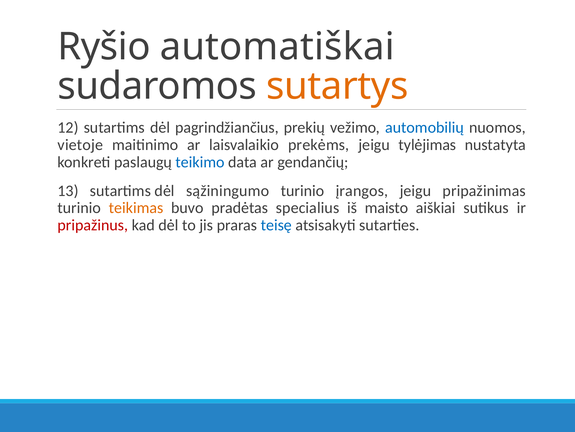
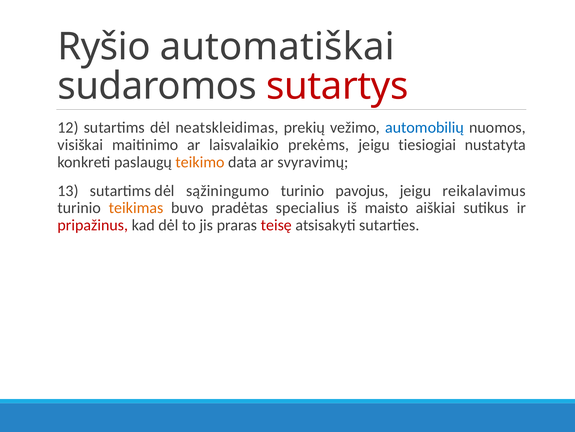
sutartys colour: orange -> red
pagrindžiančius: pagrindžiančius -> neatskleidimas
vietoje: vietoje -> visiškai
tylėjimas: tylėjimas -> tiesiogiai
teikimo colour: blue -> orange
gendančių: gendančių -> svyravimų
įrangos: įrangos -> pavojus
pripažinimas: pripažinimas -> reikalavimus
teisę colour: blue -> red
